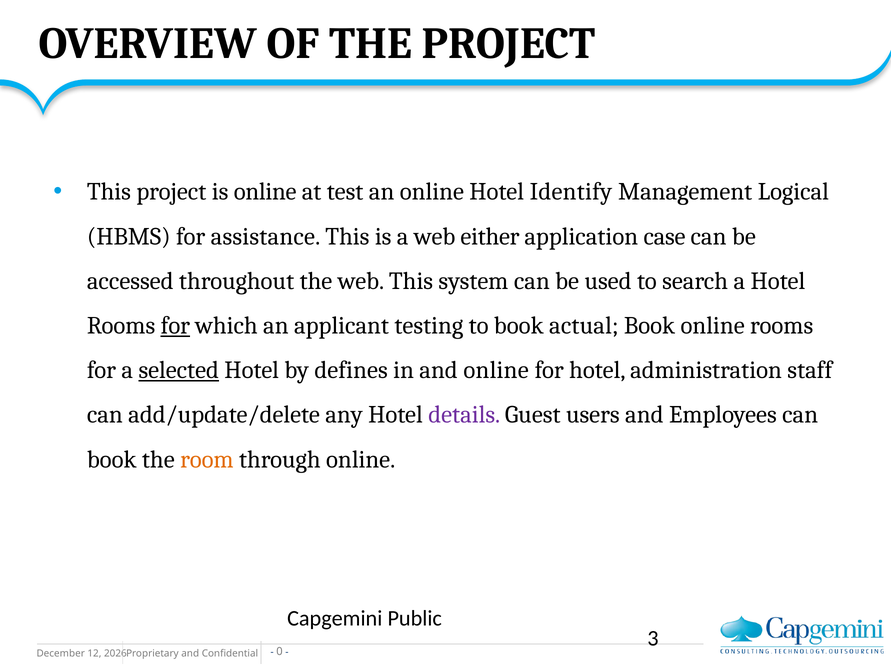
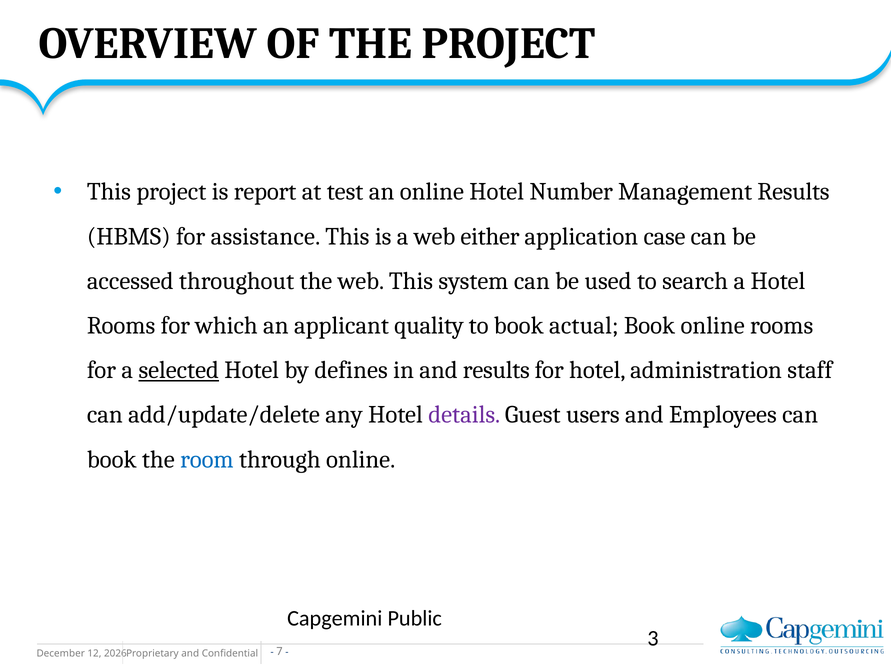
is online: online -> report
Identify: Identify -> Number
Management Logical: Logical -> Results
for at (175, 326) underline: present -> none
testing: testing -> quality
and online: online -> results
room colour: orange -> blue
0: 0 -> 7
